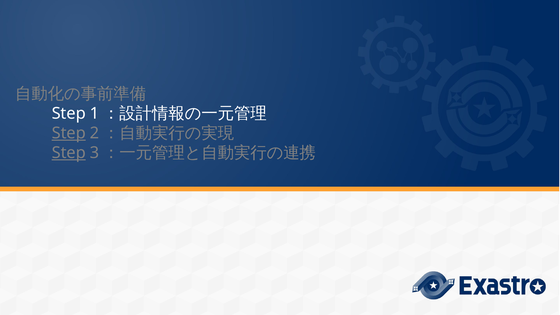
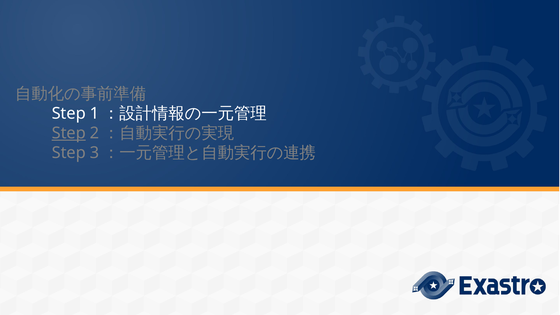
Step at (69, 153) underline: present -> none
